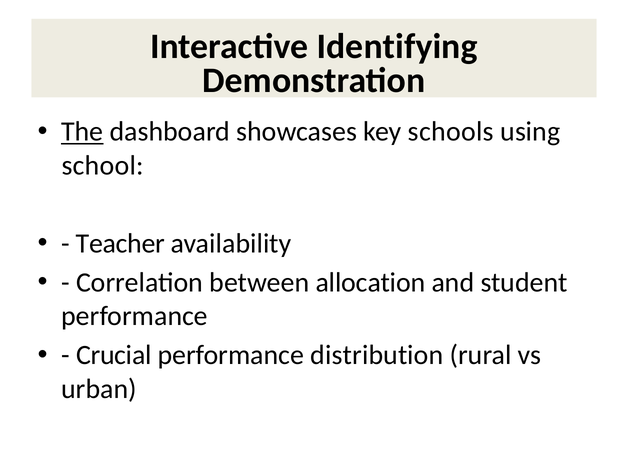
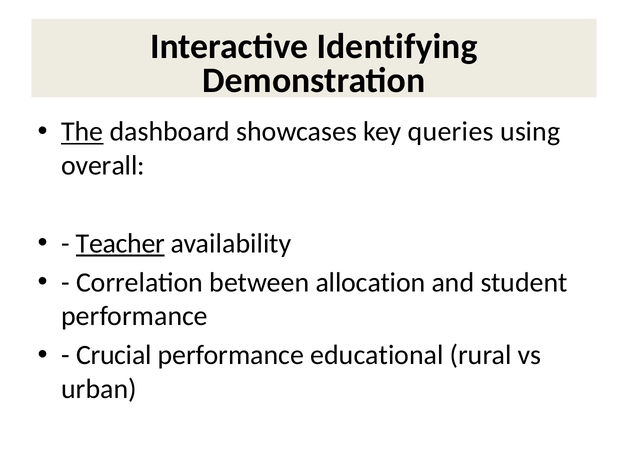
schools: schools -> queries
school: school -> overall
Teacher underline: none -> present
distribution: distribution -> educational
